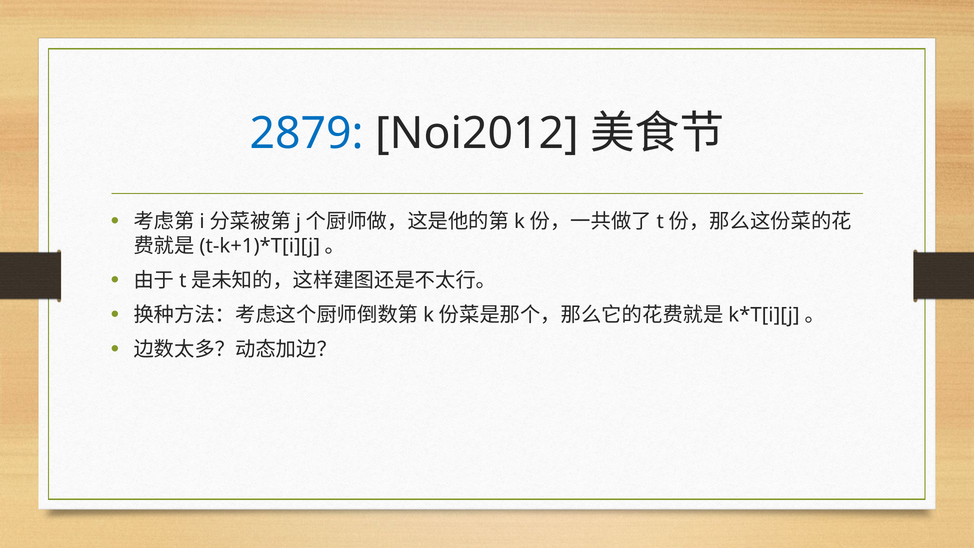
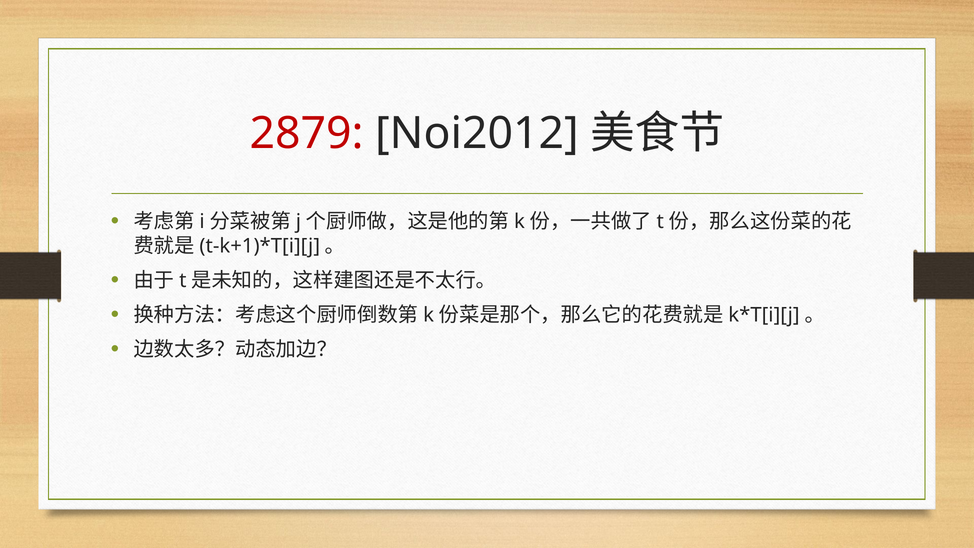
2879 colour: blue -> red
